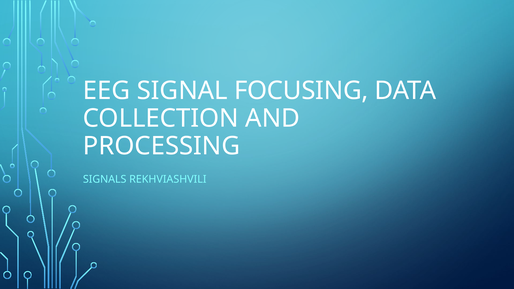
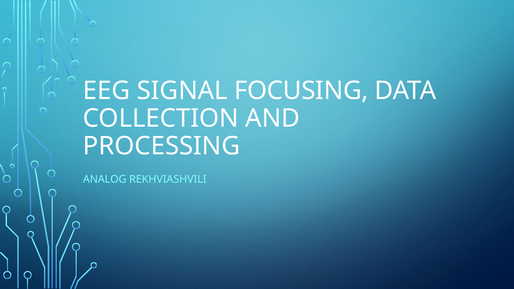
SIGNALS: SIGNALS -> ANALOG
